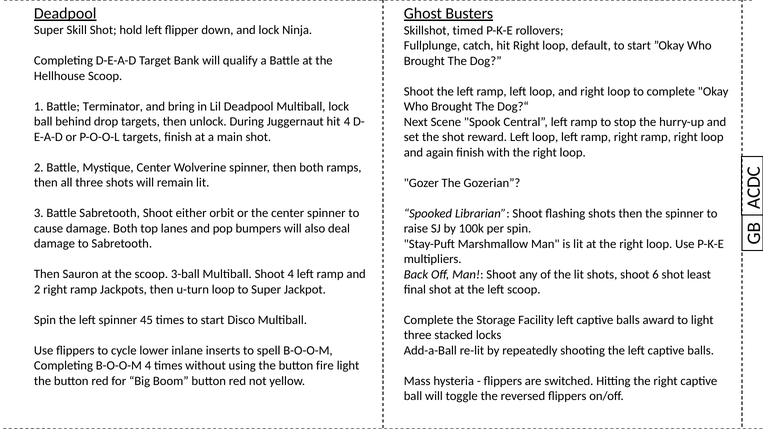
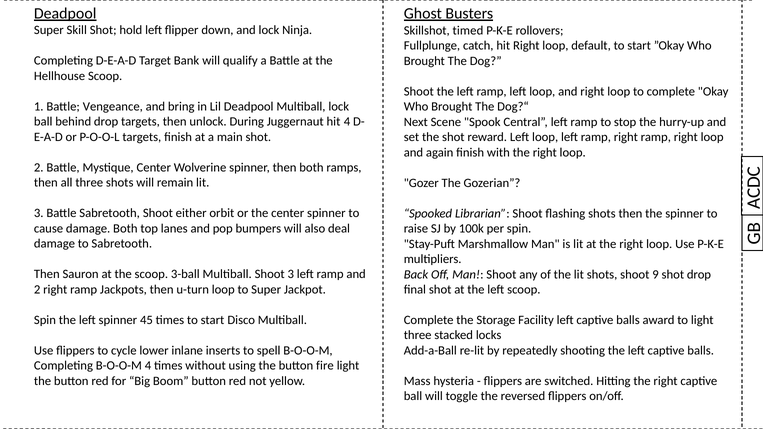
Terminator: Terminator -> Vengeance
Shoot 4: 4 -> 3
6: 6 -> 9
shot least: least -> drop
